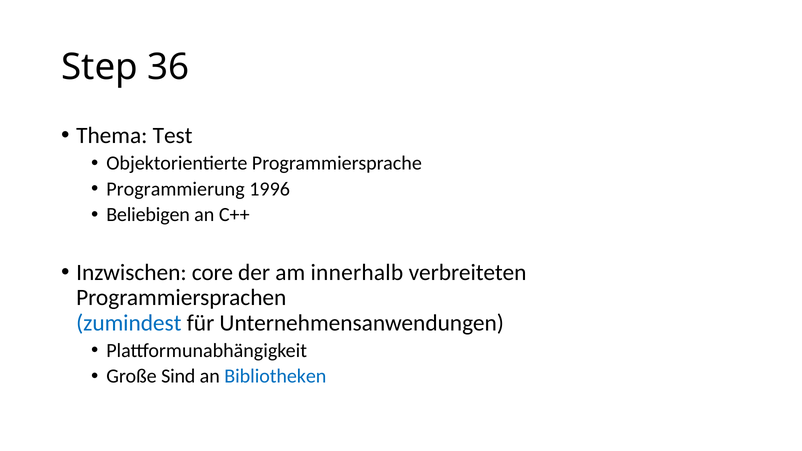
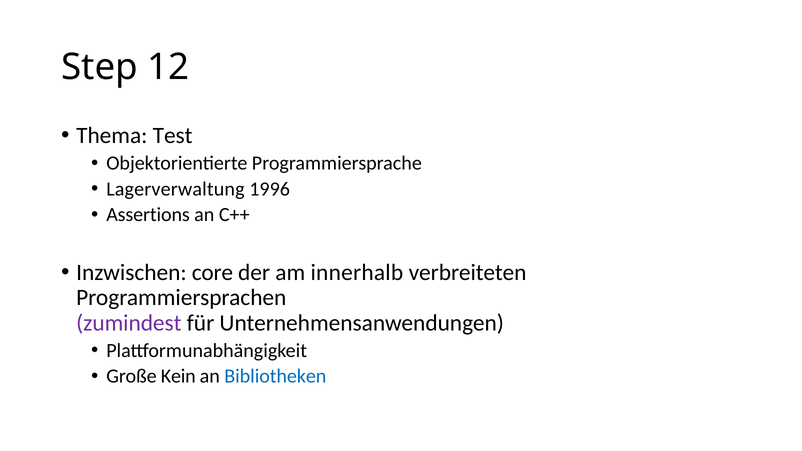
36: 36 -> 12
Programmierung: Programmierung -> Lagerverwaltung
Beliebigen: Beliebigen -> Assertions
zumindest colour: blue -> purple
Sind: Sind -> Kein
